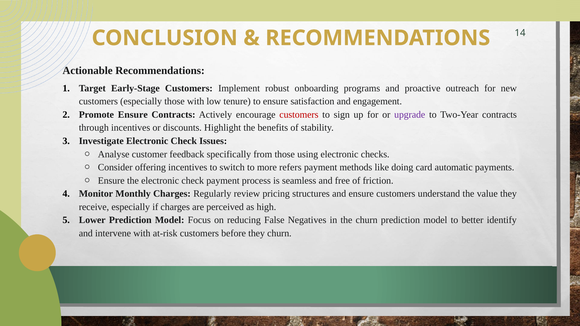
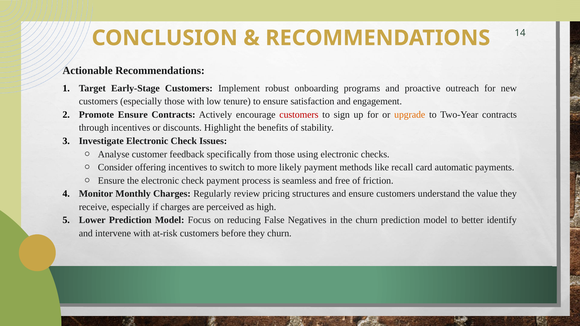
upgrade colour: purple -> orange
refers: refers -> likely
doing: doing -> recall
